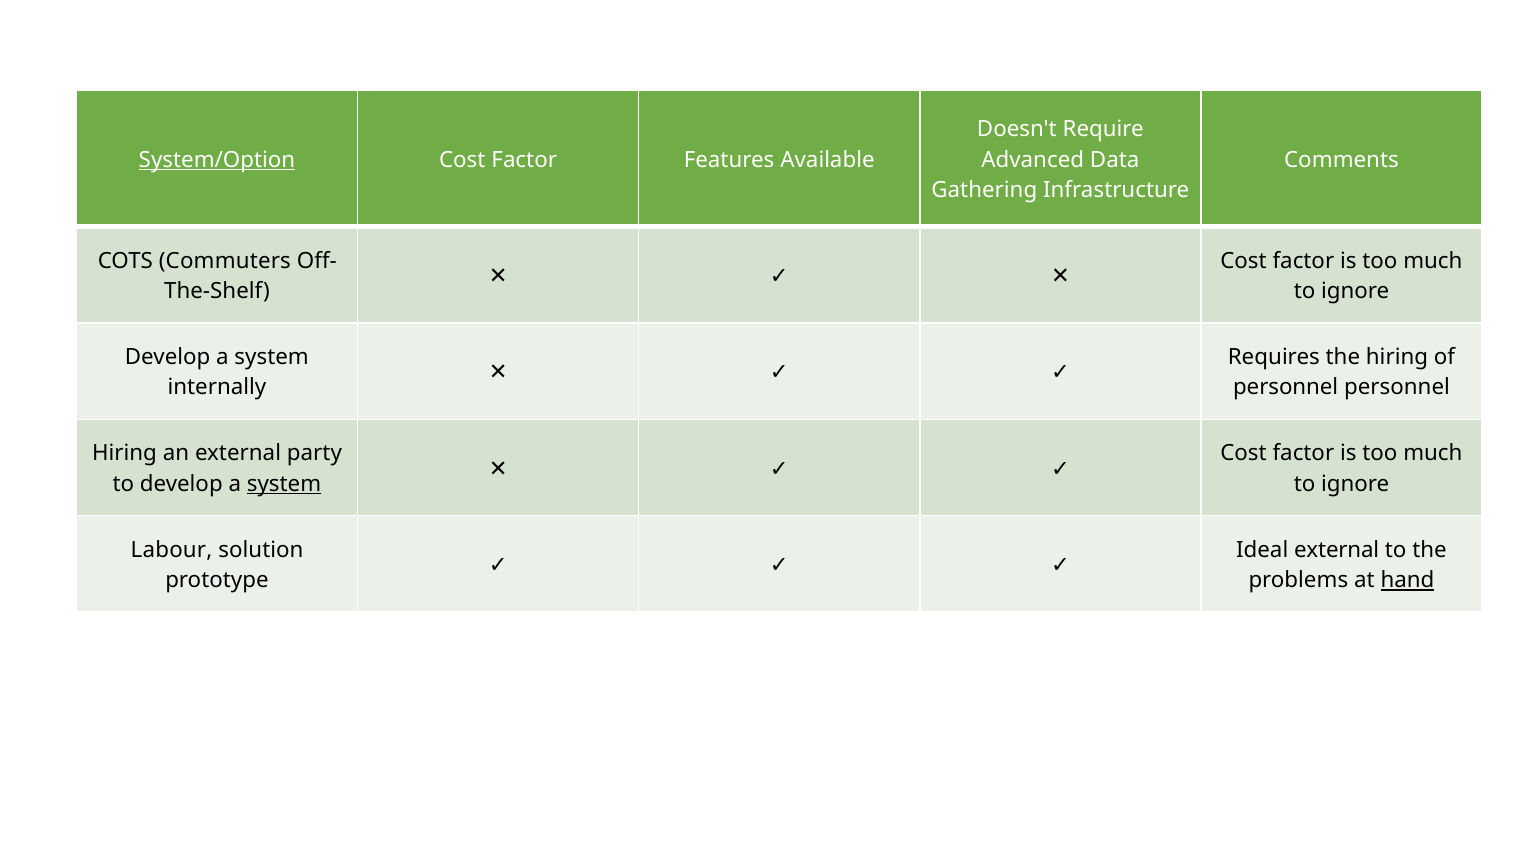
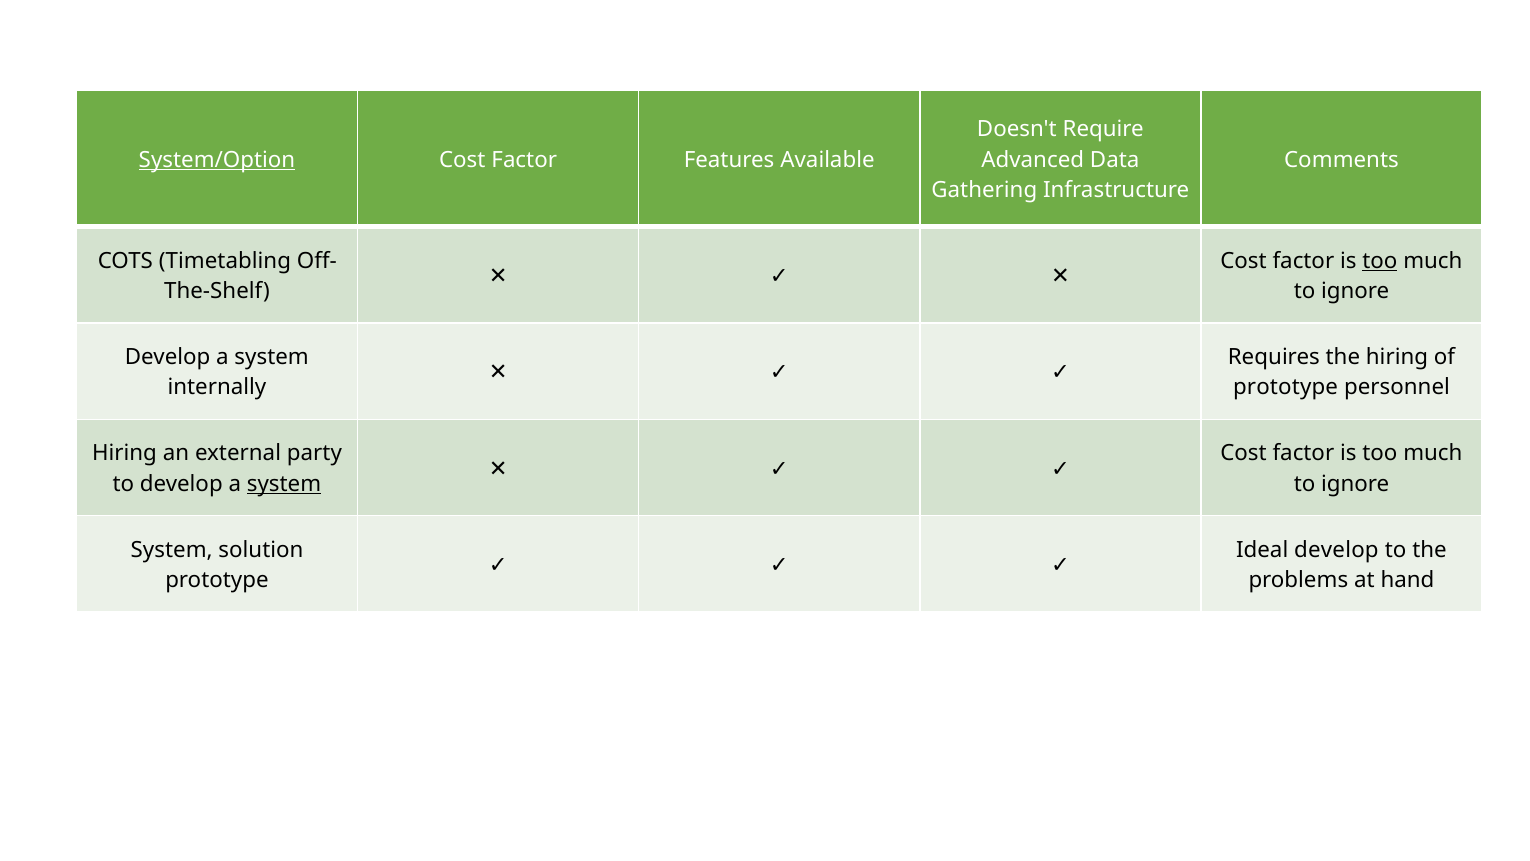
Commuters: Commuters -> Timetabling
too at (1380, 261) underline: none -> present
personnel at (1286, 387): personnel -> prototype
Labour at (172, 550): Labour -> System
Ideal external: external -> develop
hand underline: present -> none
